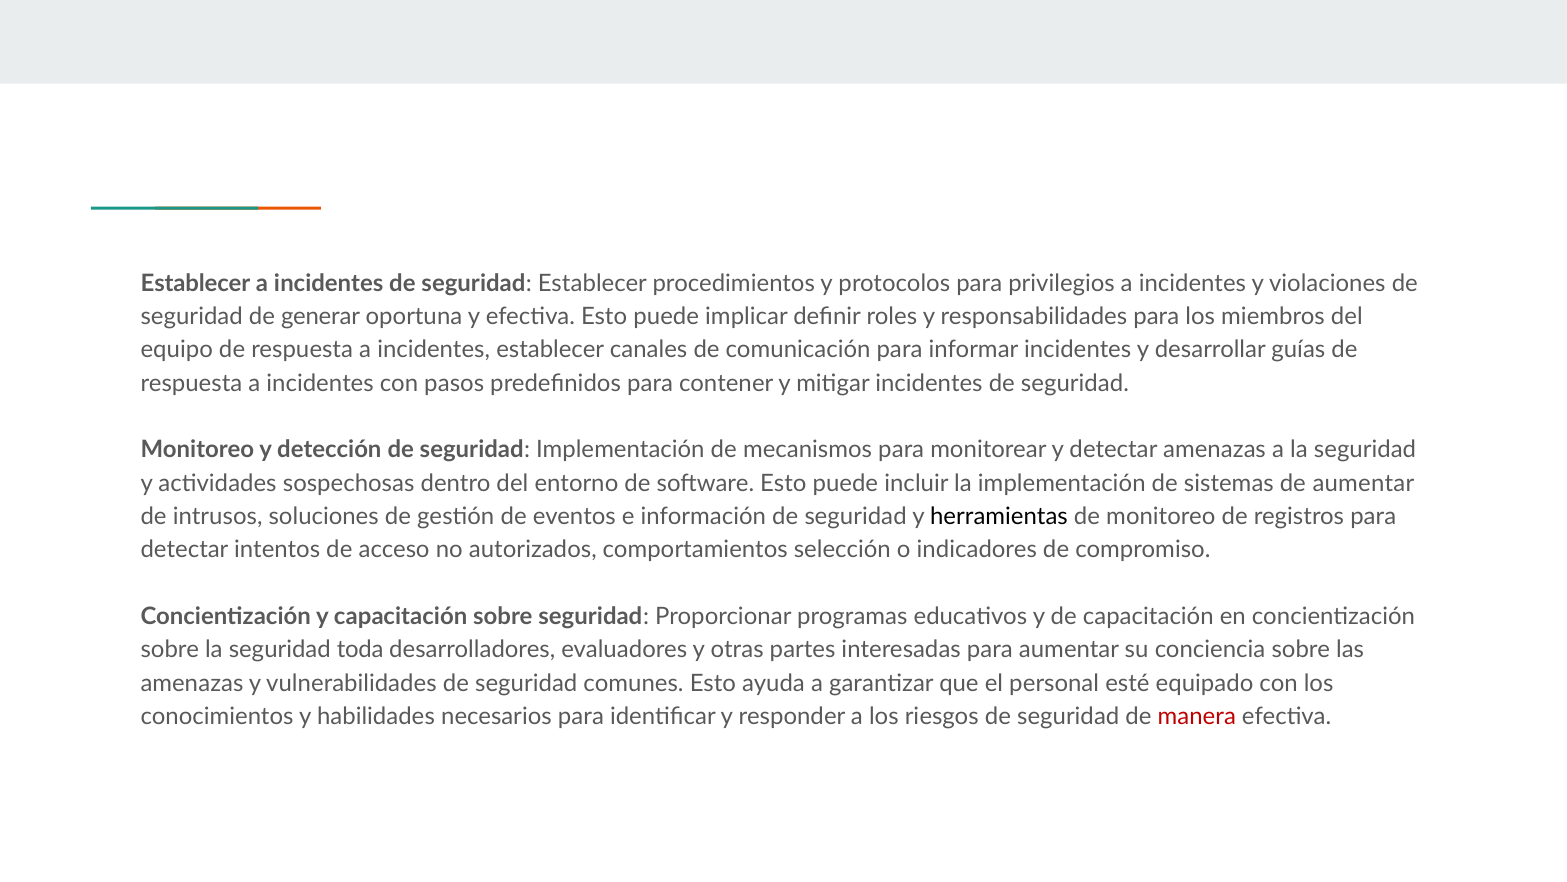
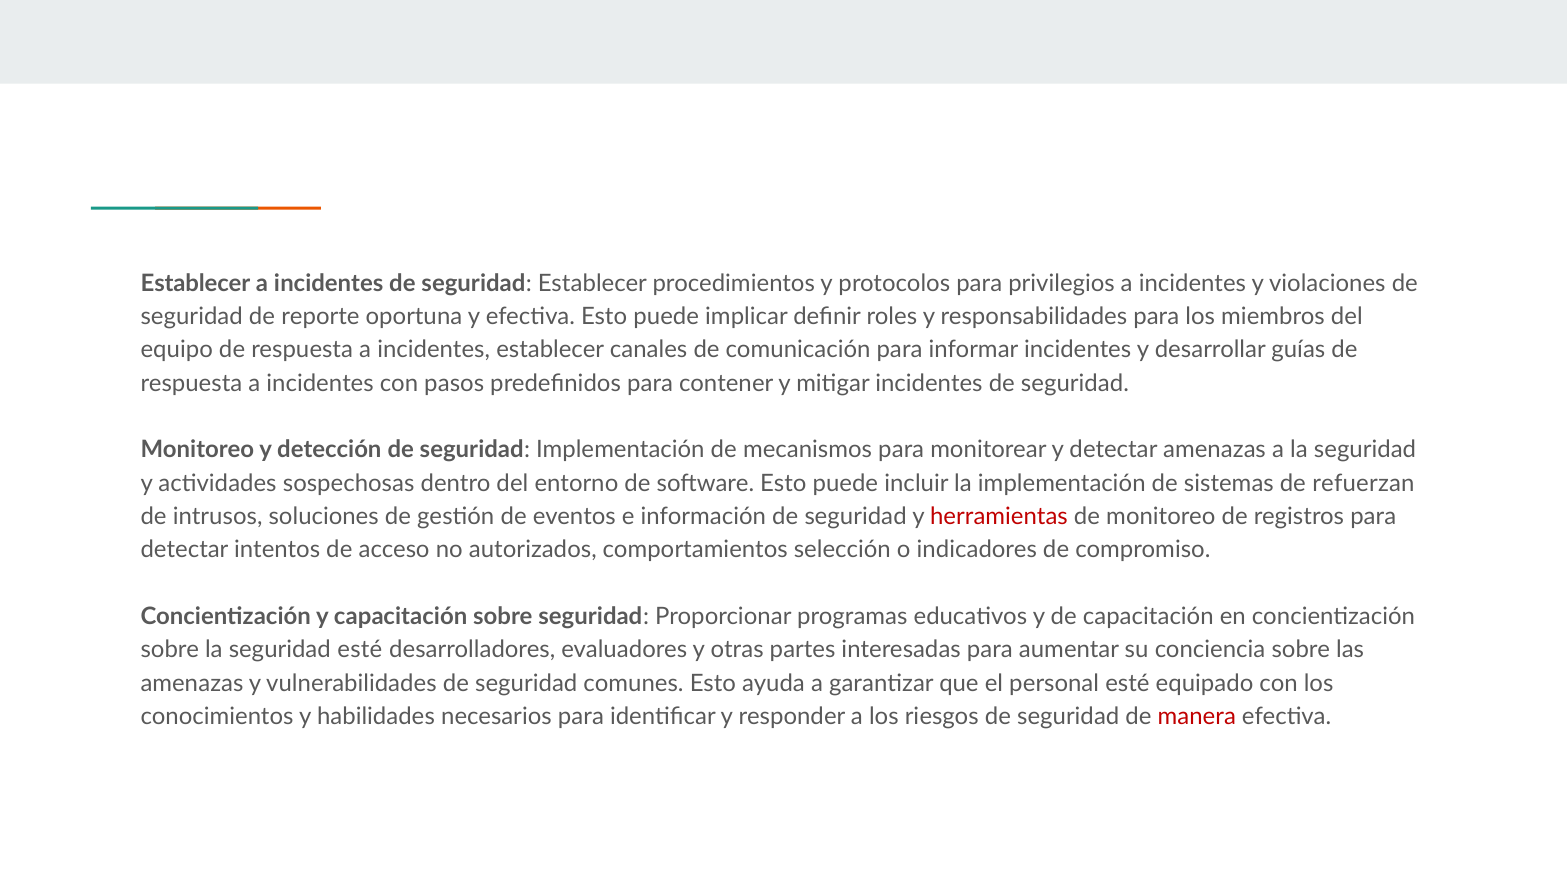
generar: generar -> reporte
de aumentar: aumentar -> refuerzan
herramientas colour: black -> red
seguridad toda: toda -> esté
